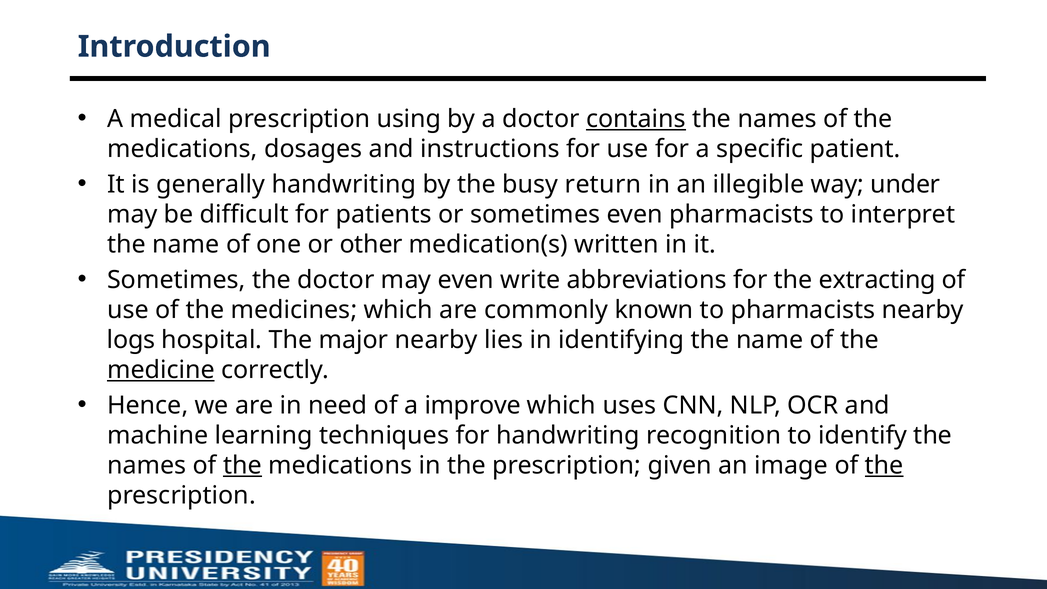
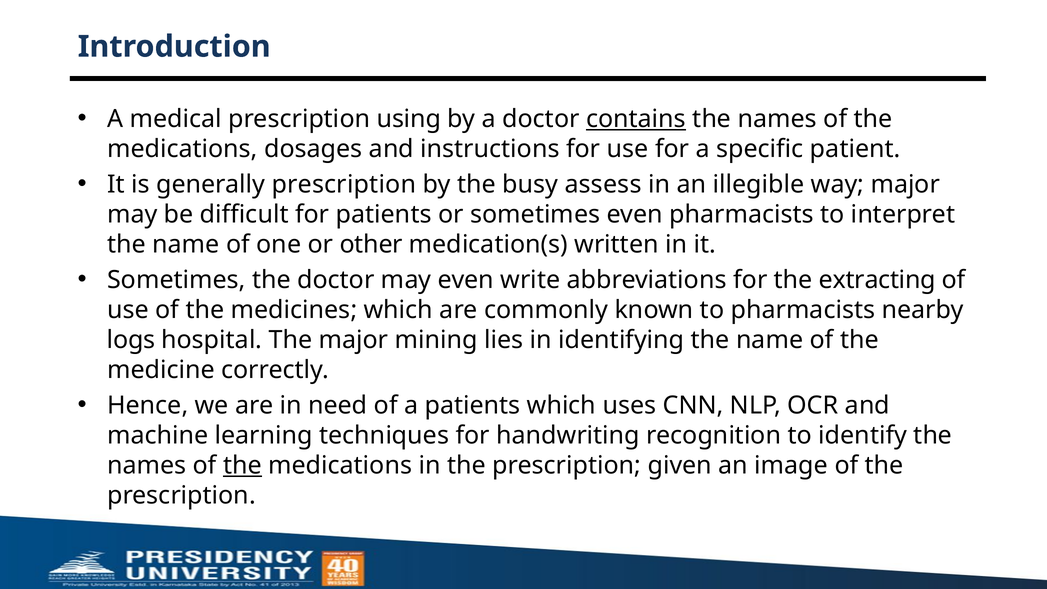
generally handwriting: handwriting -> prescription
return: return -> assess
way under: under -> major
major nearby: nearby -> mining
medicine underline: present -> none
a improve: improve -> patients
the at (884, 465) underline: present -> none
